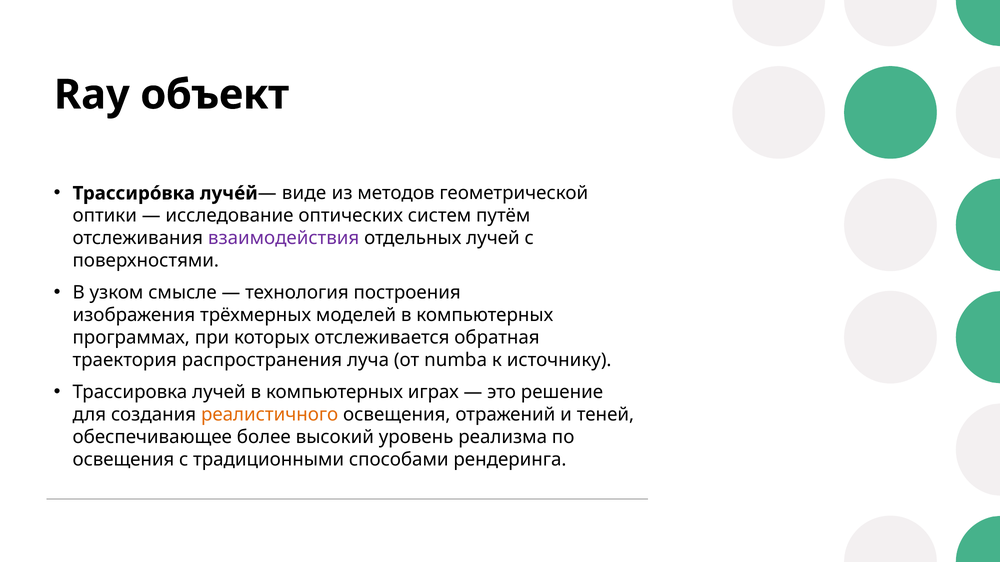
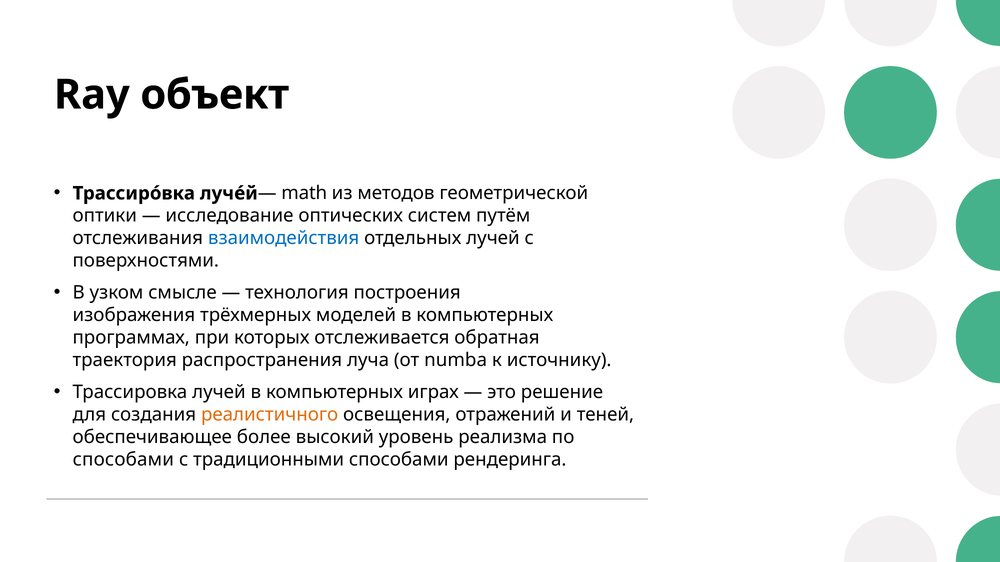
виде: виде -> math
взаимодействия colour: purple -> blue
освещения at (123, 460): освещения -> способами
